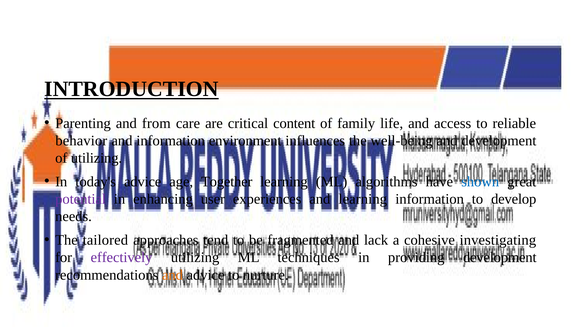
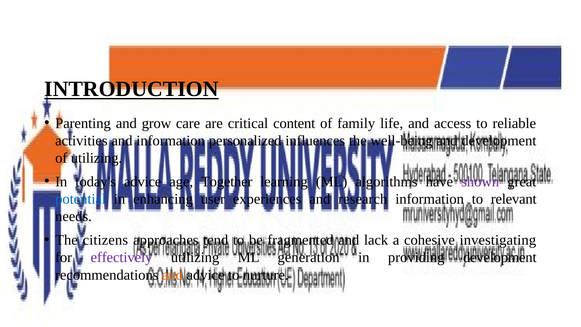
from: from -> grow
behavior: behavior -> activities
environment: environment -> personalized
shown colour: blue -> purple
potential colour: purple -> blue
and learning: learning -> research
develop: develop -> relevant
tailored: tailored -> citizens
techniques: techniques -> generation
